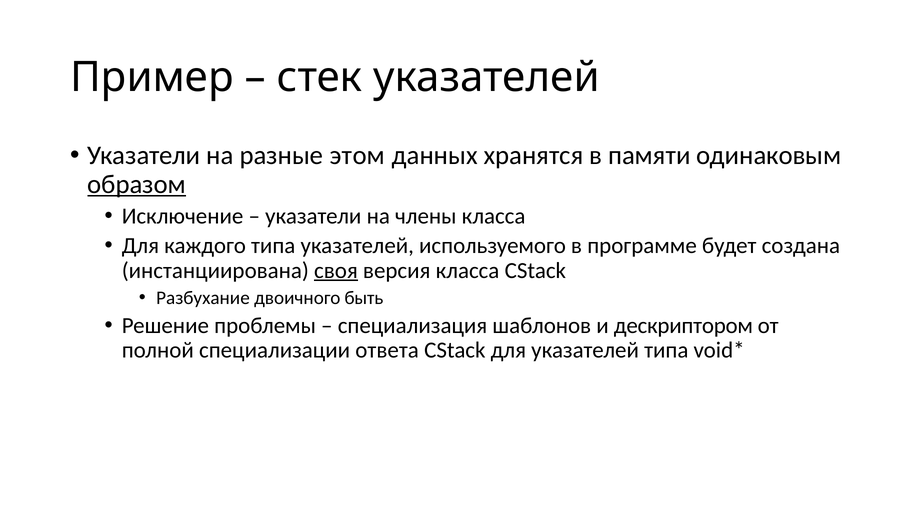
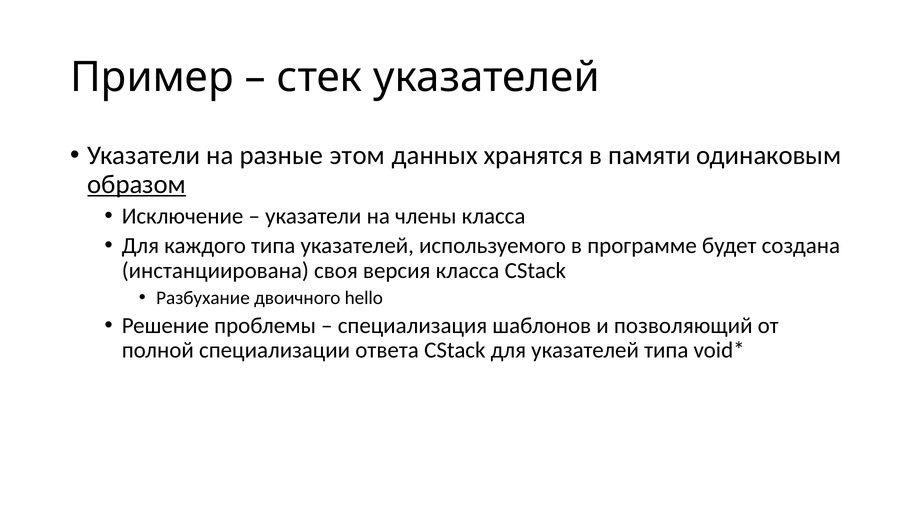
своя underline: present -> none
быть: быть -> hello
дескриптором: дескриптором -> позволяющий
